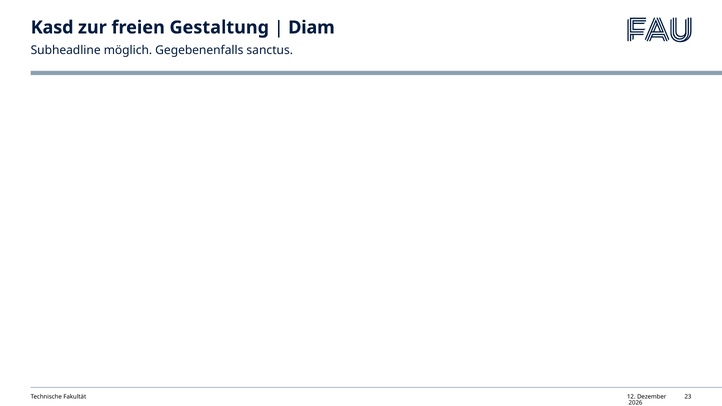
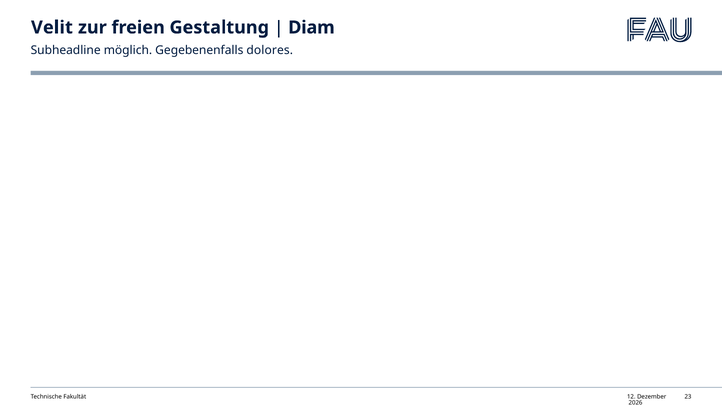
Kasd: Kasd -> Velit
sanctus: sanctus -> dolores
